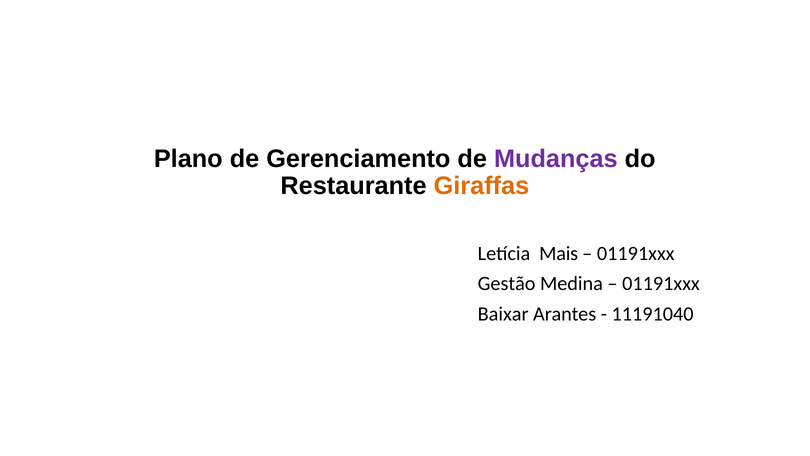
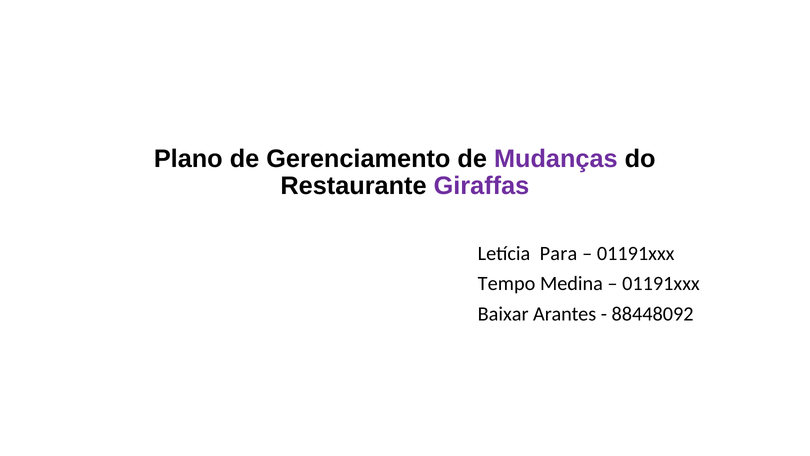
Giraffas colour: orange -> purple
Mais: Mais -> Para
Gestão: Gestão -> Tempo
11191040: 11191040 -> 88448092
